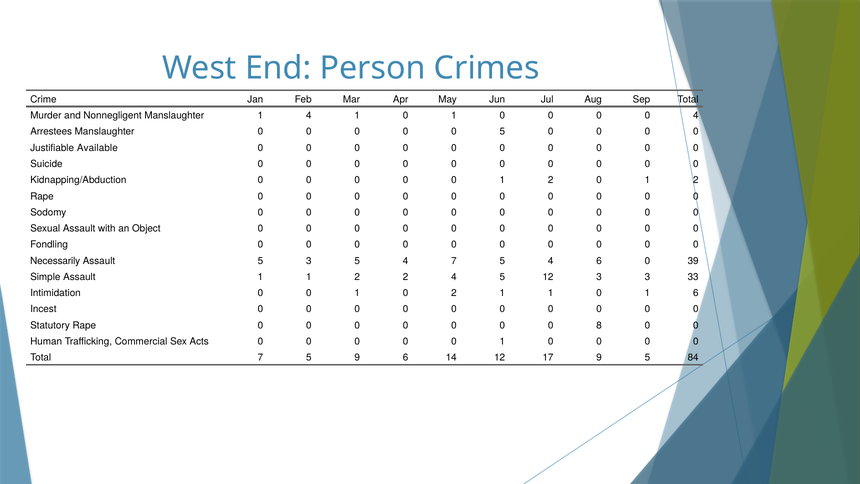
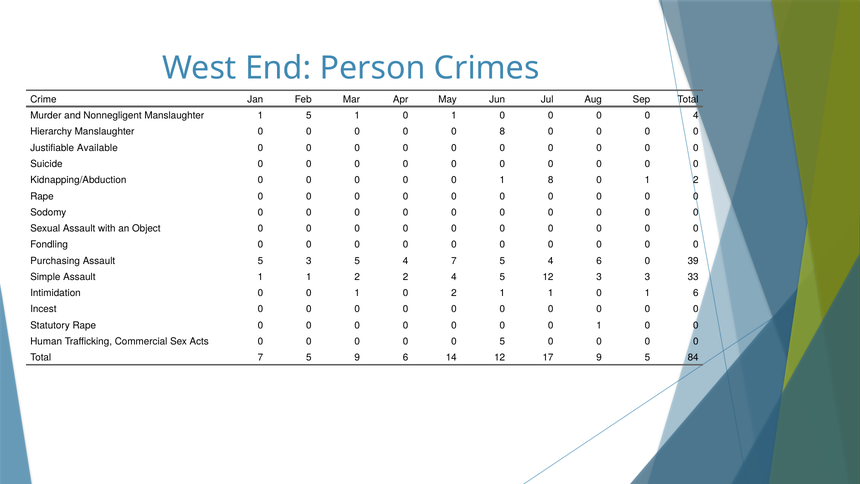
1 4: 4 -> 5
Arrestees: Arrestees -> Hierarchy
0 5: 5 -> 8
0 0 1 2: 2 -> 8
Necessarily: Necessarily -> Purchasing
8 at (599, 325): 8 -> 1
1 at (502, 341): 1 -> 5
